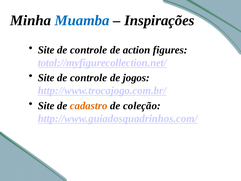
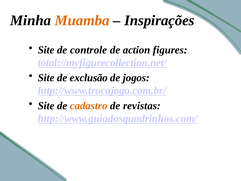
Muamba colour: blue -> orange
controle at (89, 78): controle -> exclusão
coleção: coleção -> revistas
